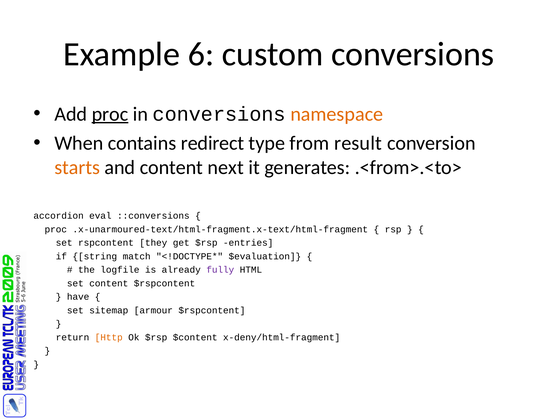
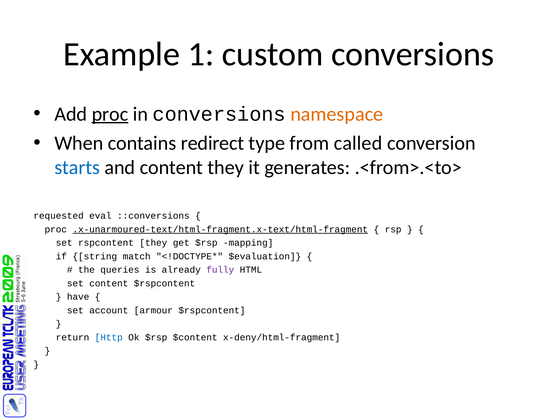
6: 6 -> 1
result: result -> called
starts colour: orange -> blue
content next: next -> they
accordion: accordion -> requested
.x-unarmoured-text/html-fragment.x-text/html-fragment underline: none -> present
entries: entries -> mapping
logfile: logfile -> queries
sitemap: sitemap -> account
Http colour: orange -> blue
